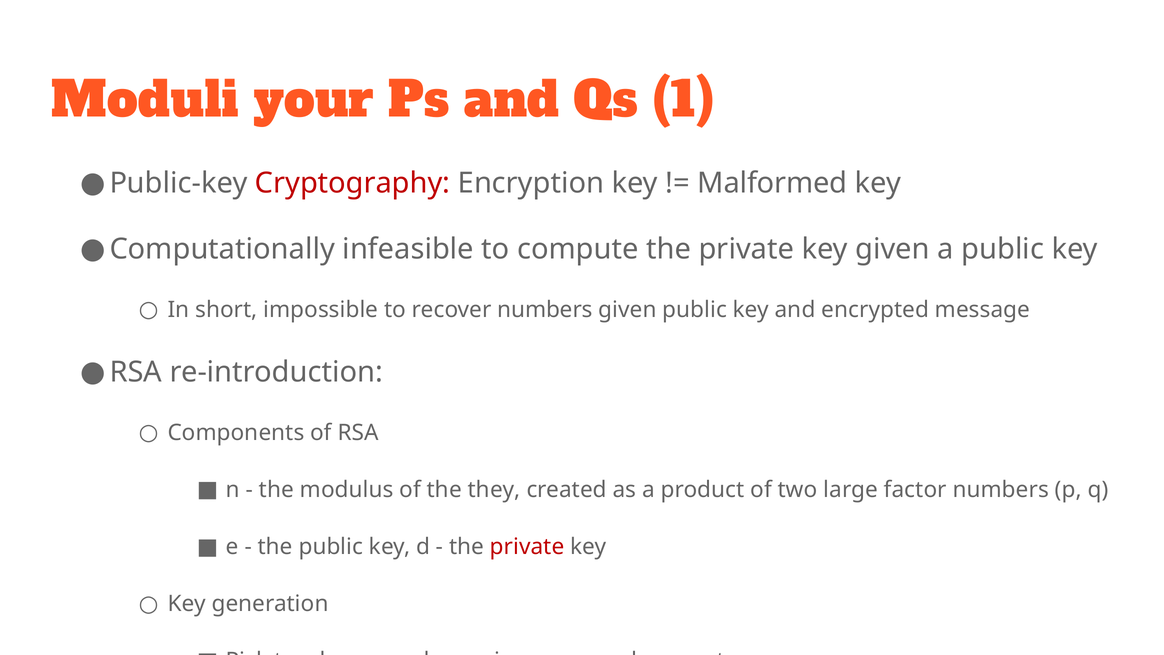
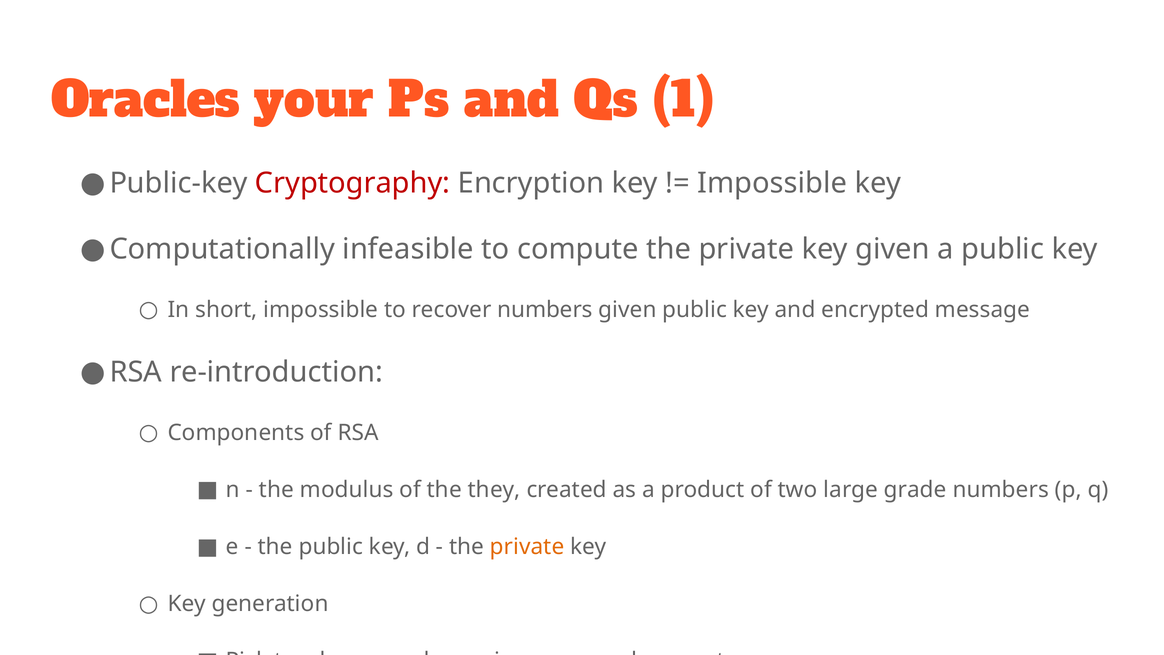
Moduli: Moduli -> Oracles
Malformed at (772, 183): Malformed -> Impossible
factor: factor -> grade
private at (527, 547) colour: red -> orange
